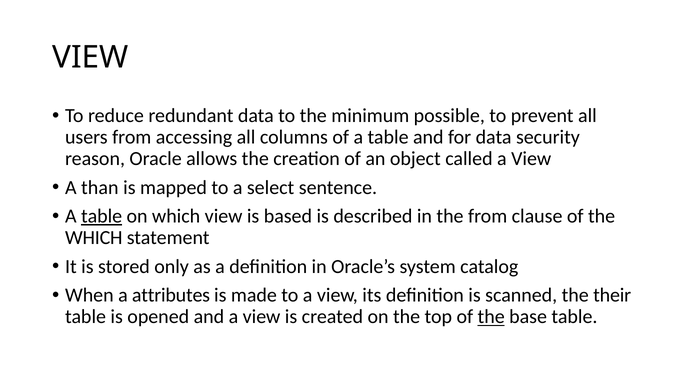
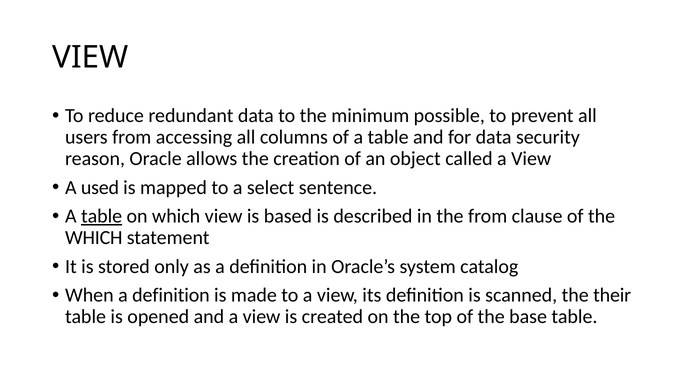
than: than -> used
When a attributes: attributes -> definition
the at (491, 317) underline: present -> none
